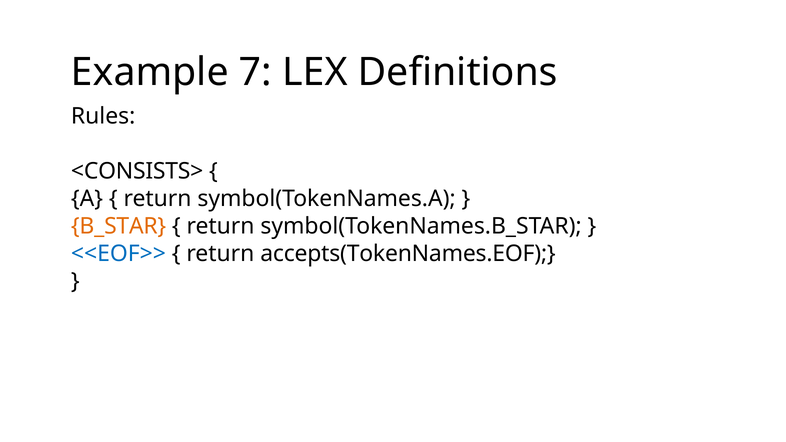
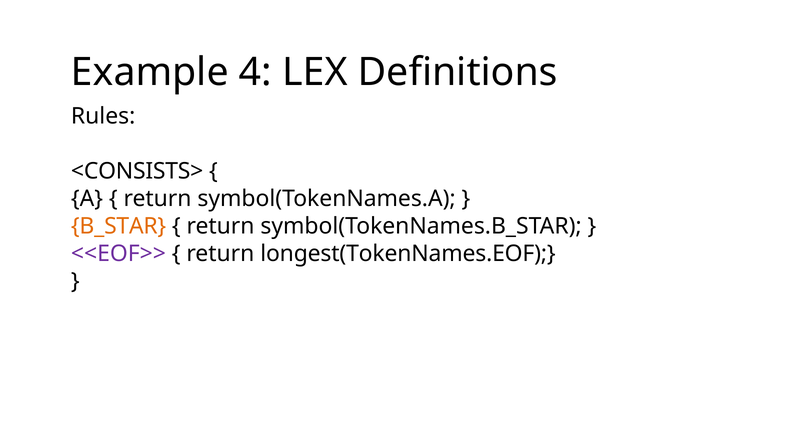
7: 7 -> 4
<<EOF>> colour: blue -> purple
accepts(TokenNames.EOF: accepts(TokenNames.EOF -> longest(TokenNames.EOF
